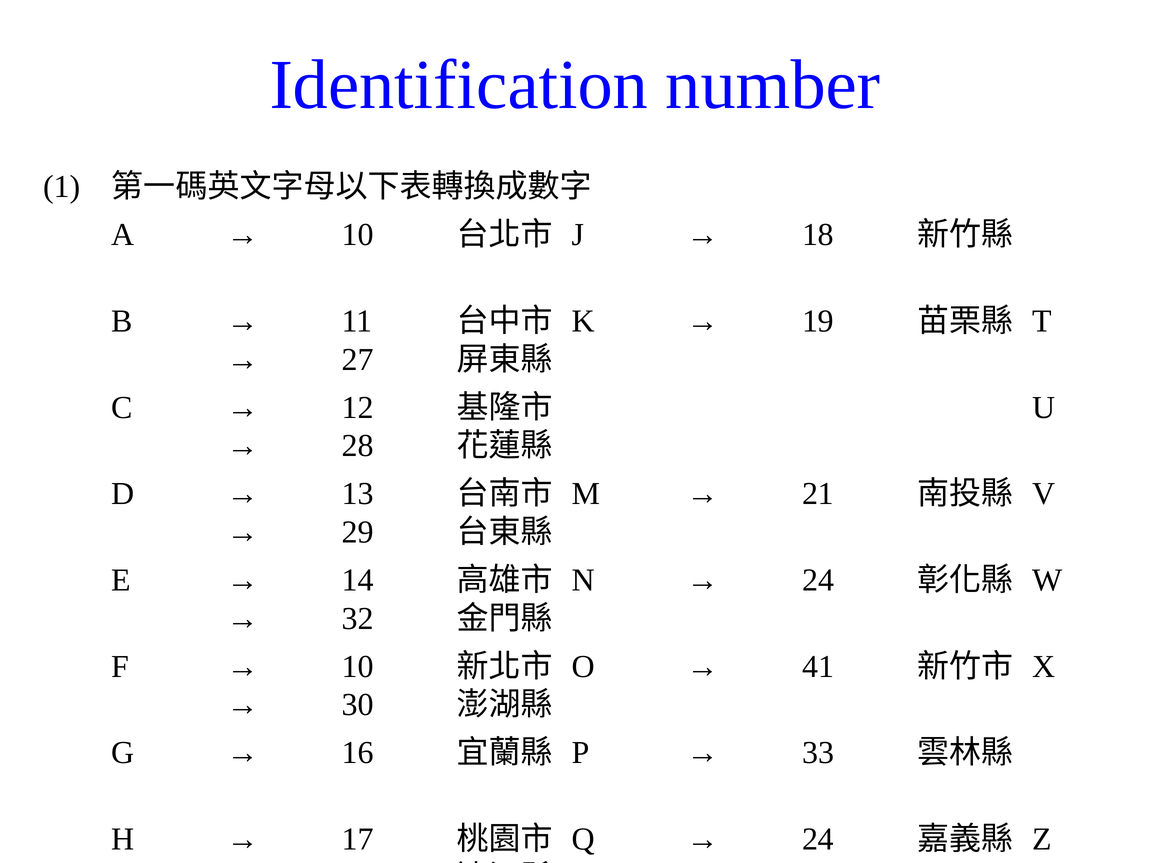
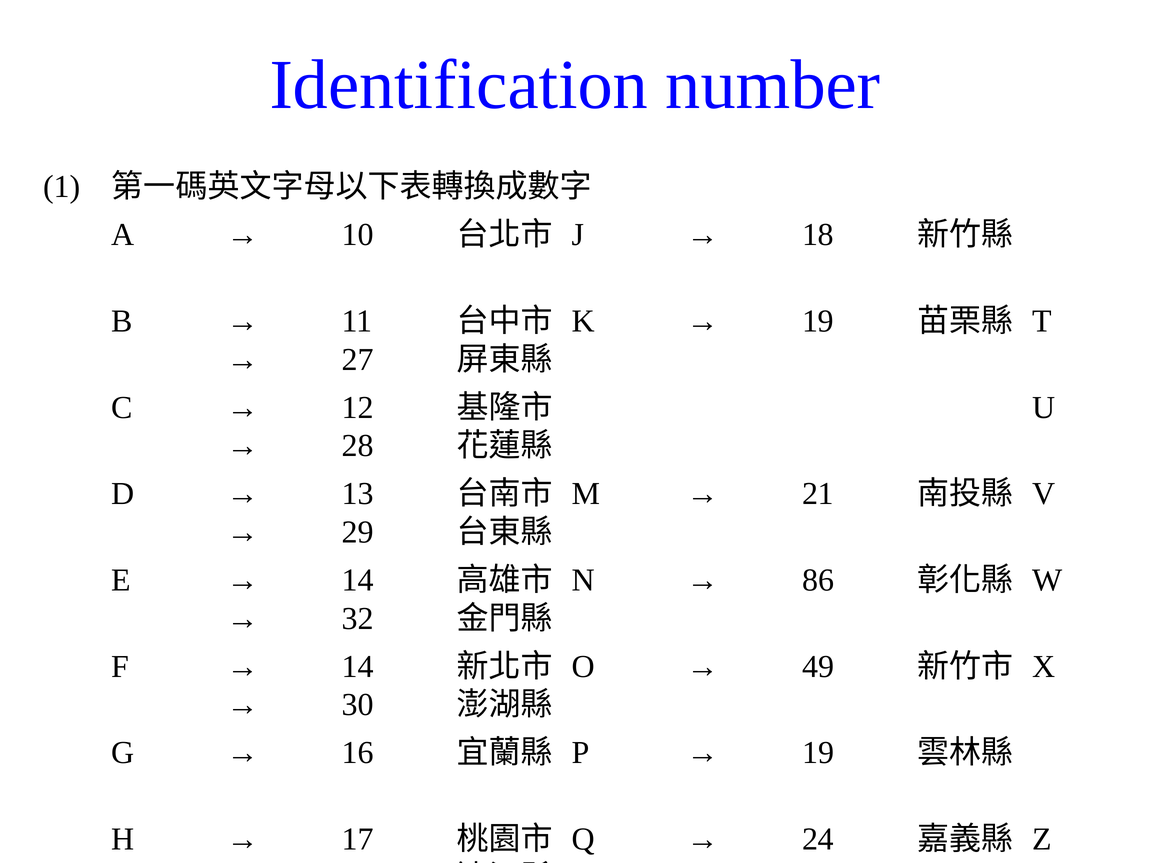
24 at (818, 580): 24 -> 86
10 at (358, 667): 10 -> 14
41: 41 -> 49
33 at (818, 753): 33 -> 19
